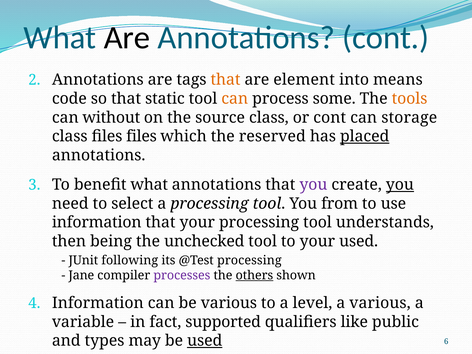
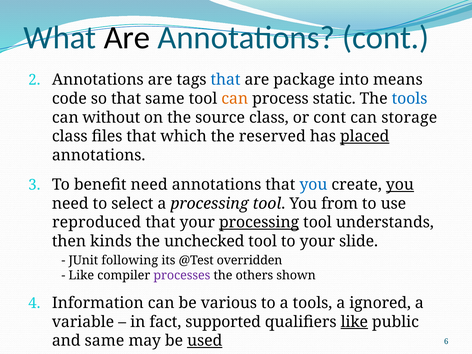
that at (225, 80) colour: orange -> blue
element: element -> package
that static: static -> same
some: some -> static
tools at (410, 99) colour: orange -> blue
files files: files -> that
benefit what: what -> need
you at (313, 185) colour: purple -> blue
information at (97, 222): information -> reproduced
processing at (259, 222) underline: none -> present
being: being -> kinds
your used: used -> slide
@Test processing: processing -> overridden
Jane at (81, 275): Jane -> Like
others underline: present -> none
a level: level -> tools
a various: various -> ignored
like at (354, 322) underline: none -> present
and types: types -> same
